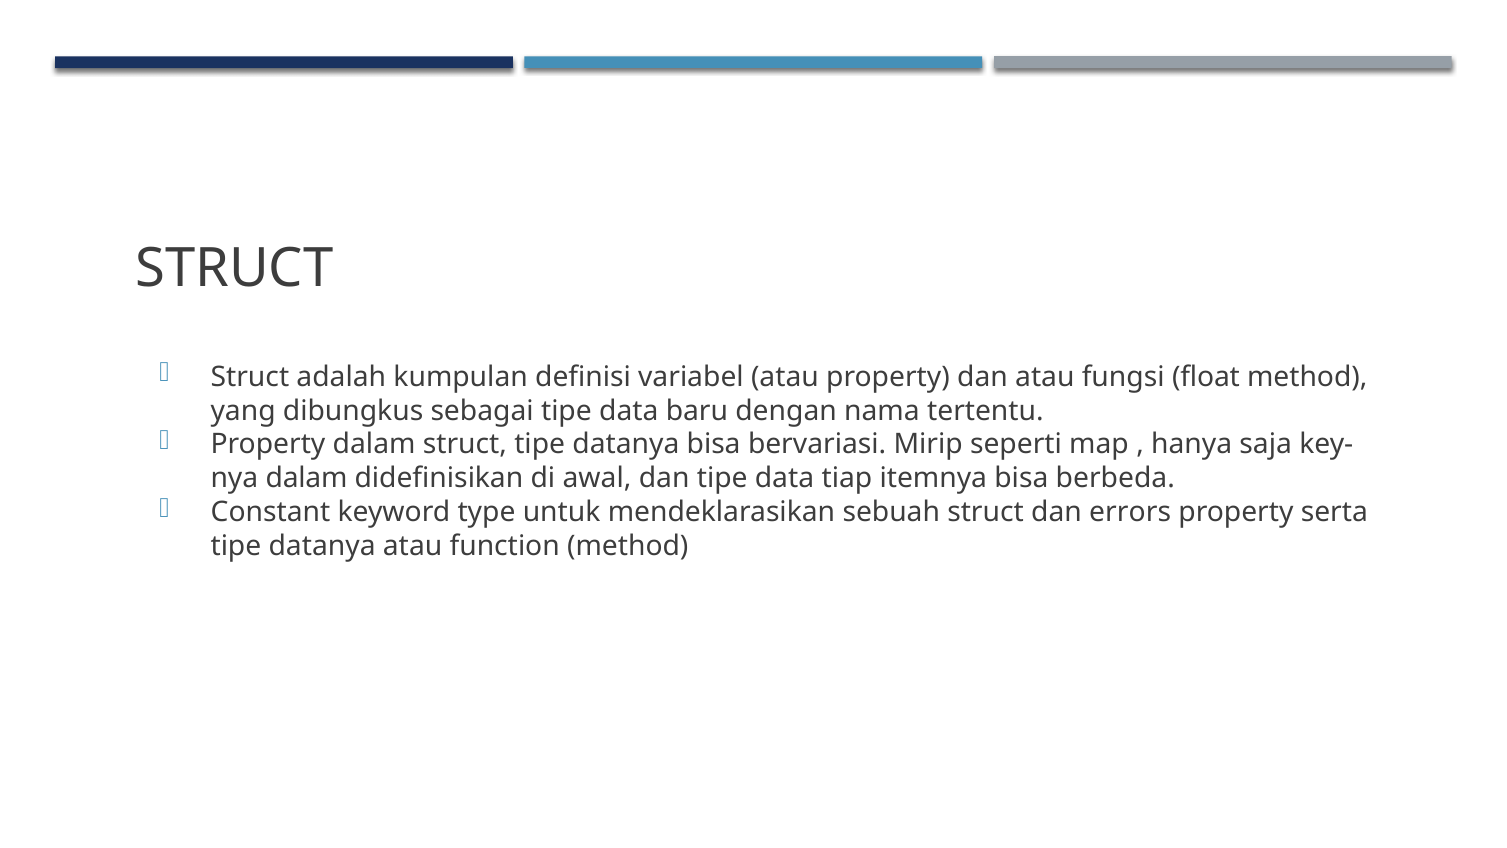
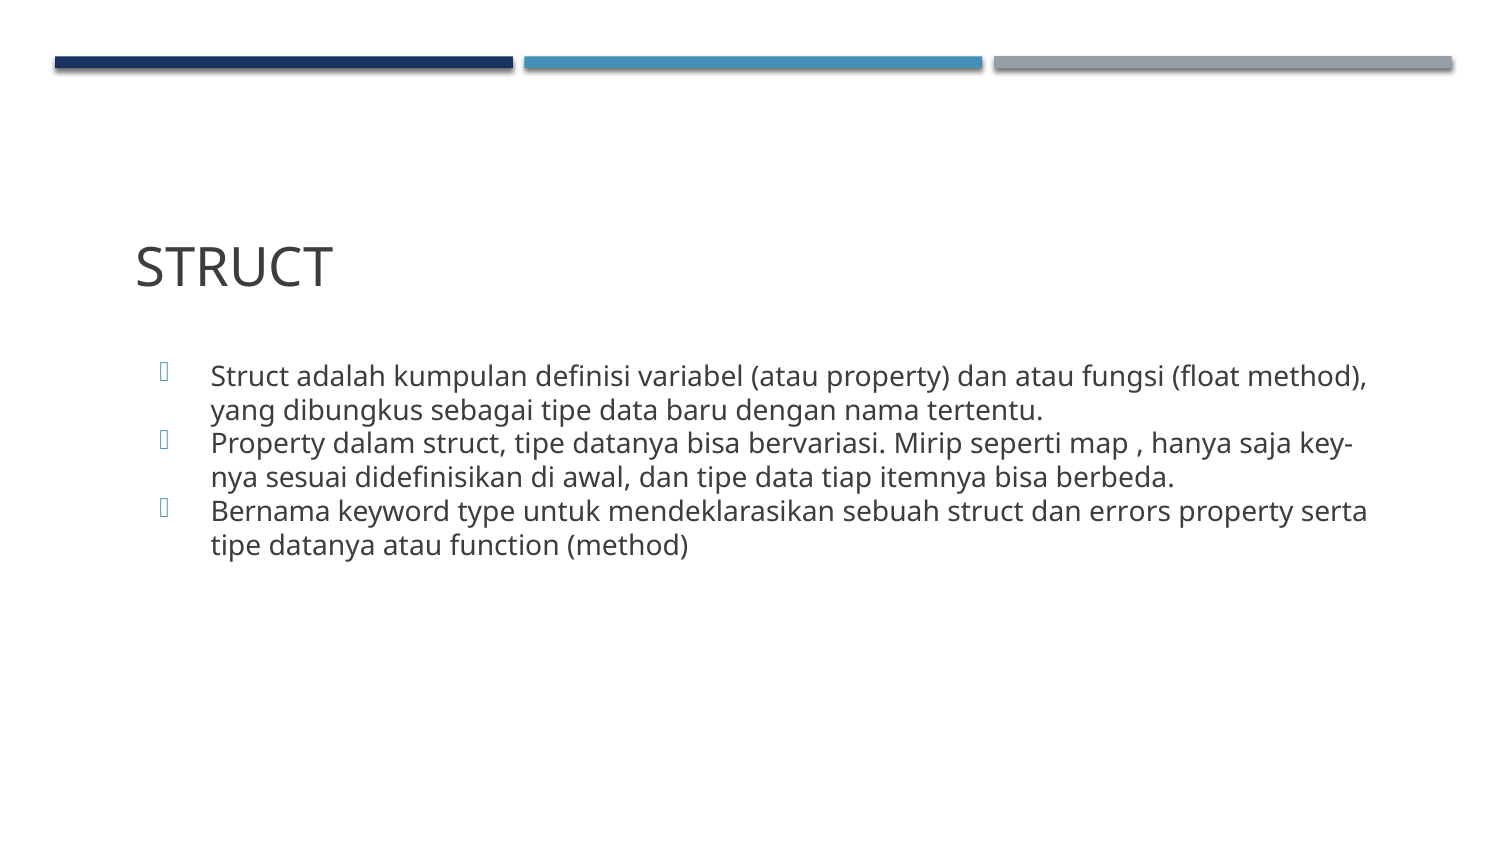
dalam at (307, 478): dalam -> sesuai
Constant: Constant -> Bernama
